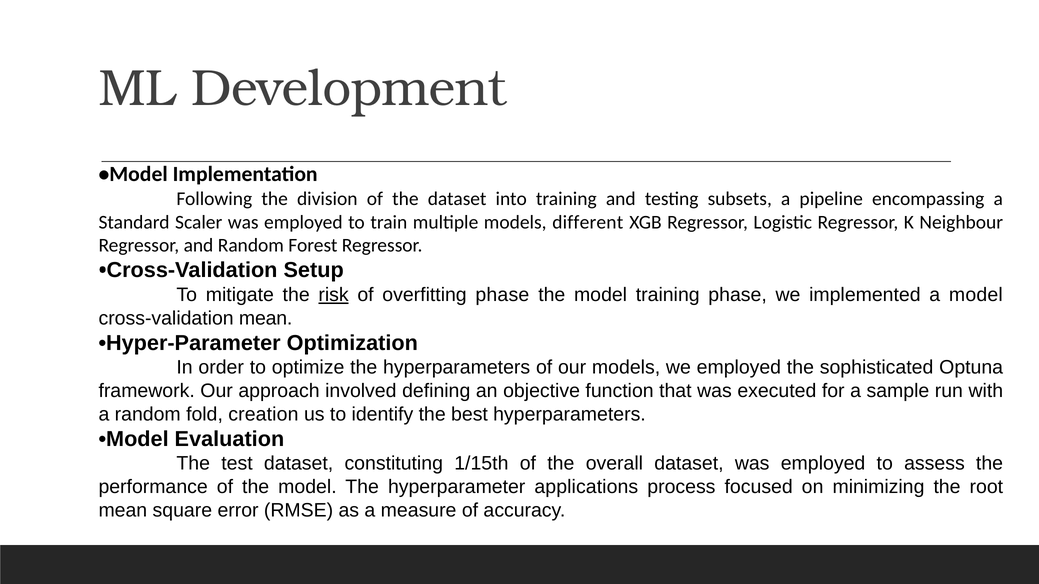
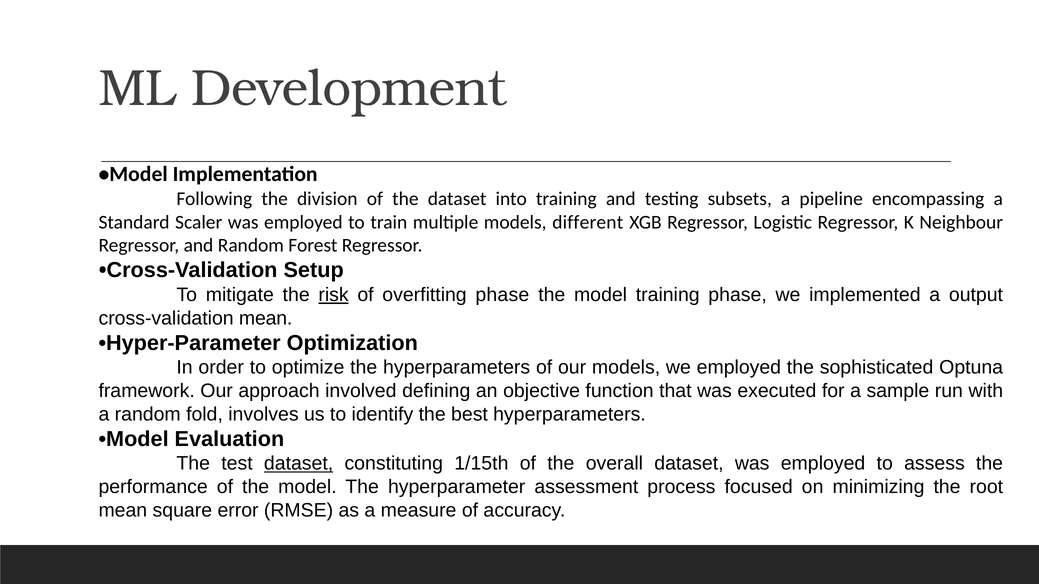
a model: model -> output
creation: creation -> involves
dataset at (299, 464) underline: none -> present
applications: applications -> assessment
